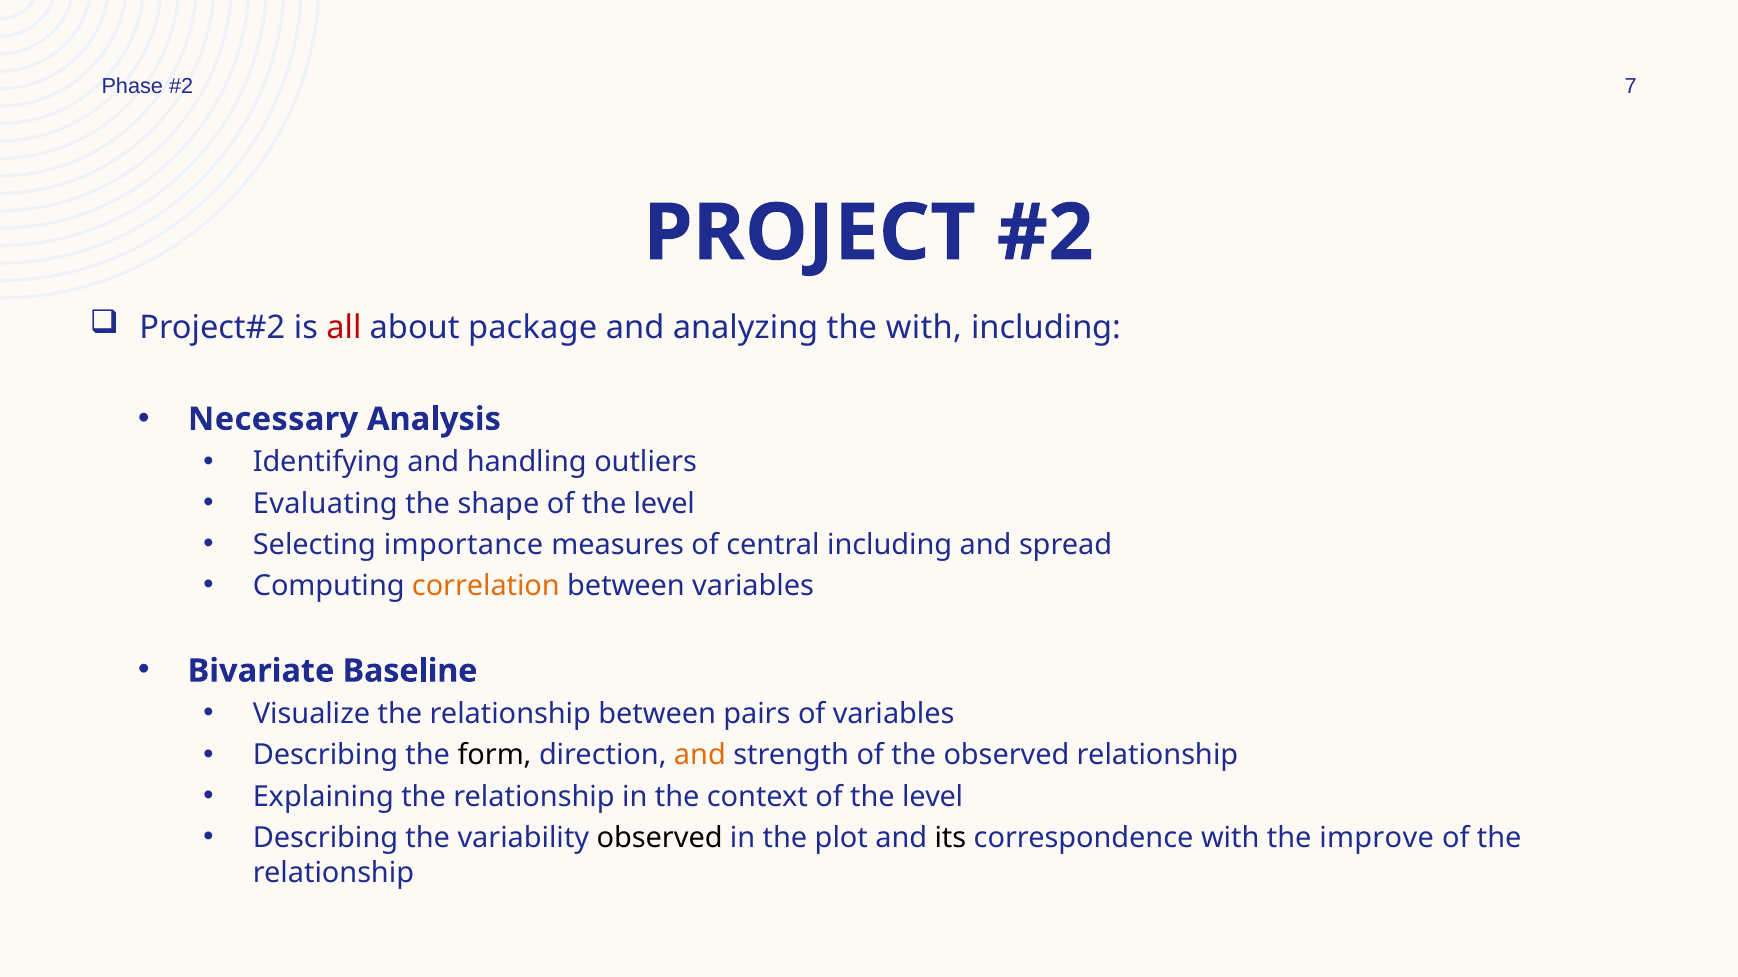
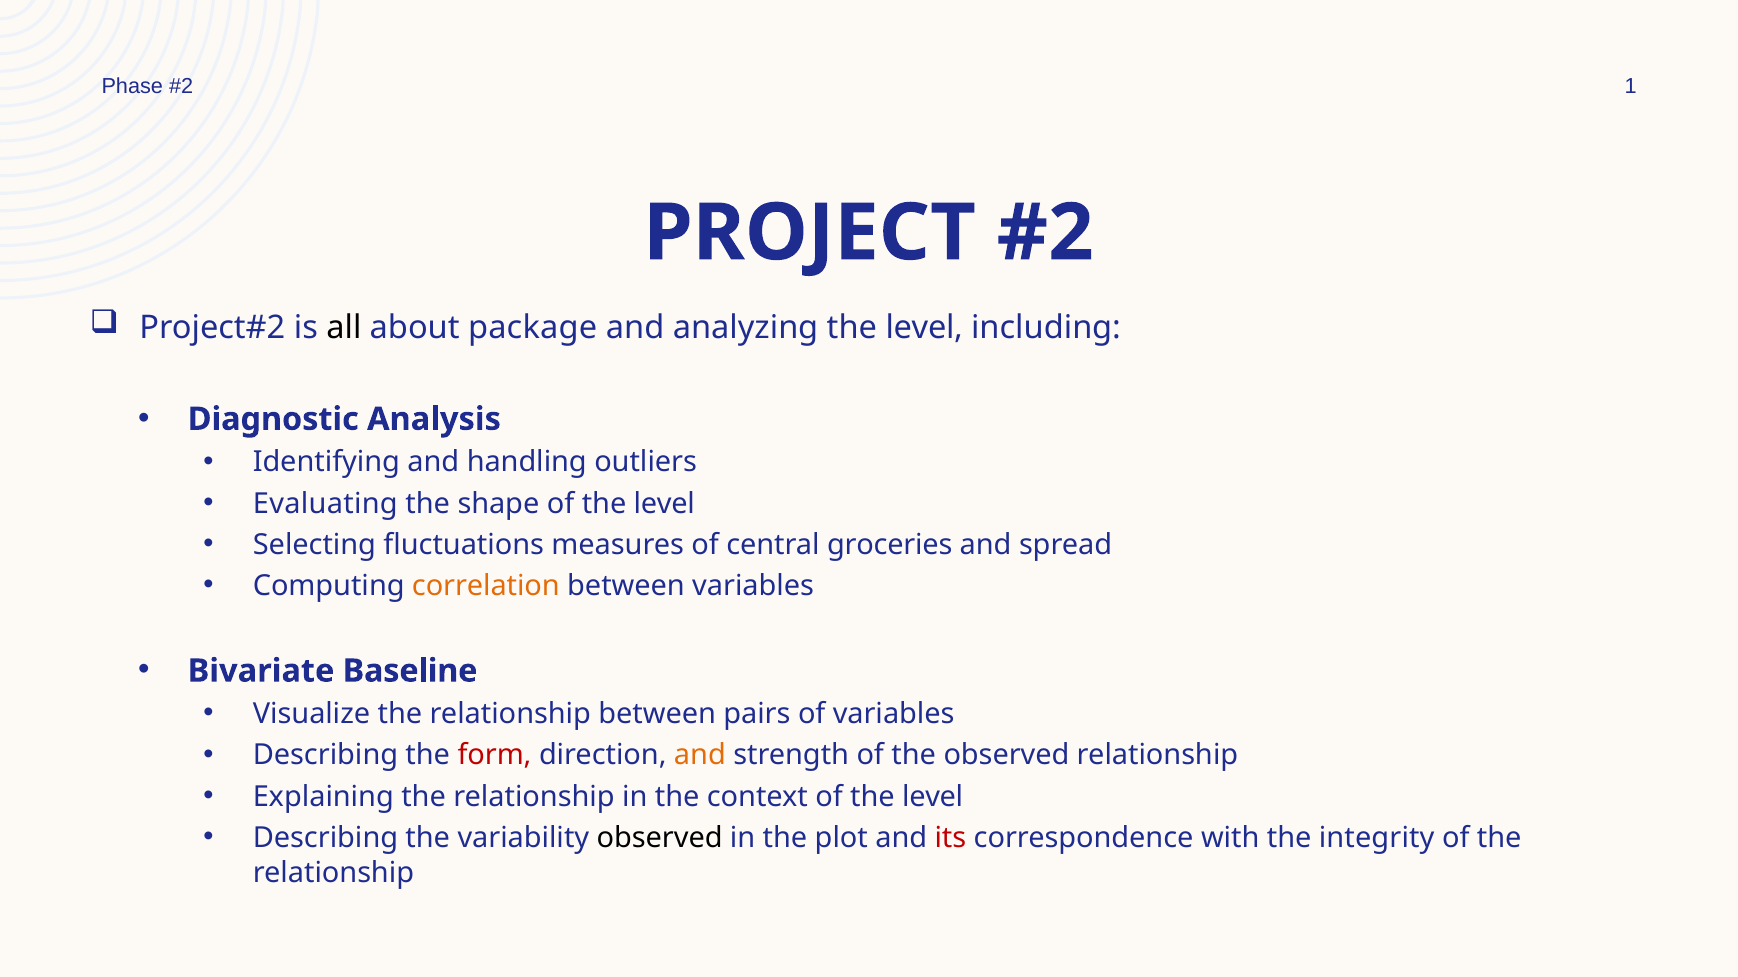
7: 7 -> 1
all colour: red -> black
analyzing the with: with -> level
Necessary: Necessary -> Diagnostic
importance: importance -> fluctuations
central including: including -> groceries
form colour: black -> red
its colour: black -> red
improve: improve -> integrity
